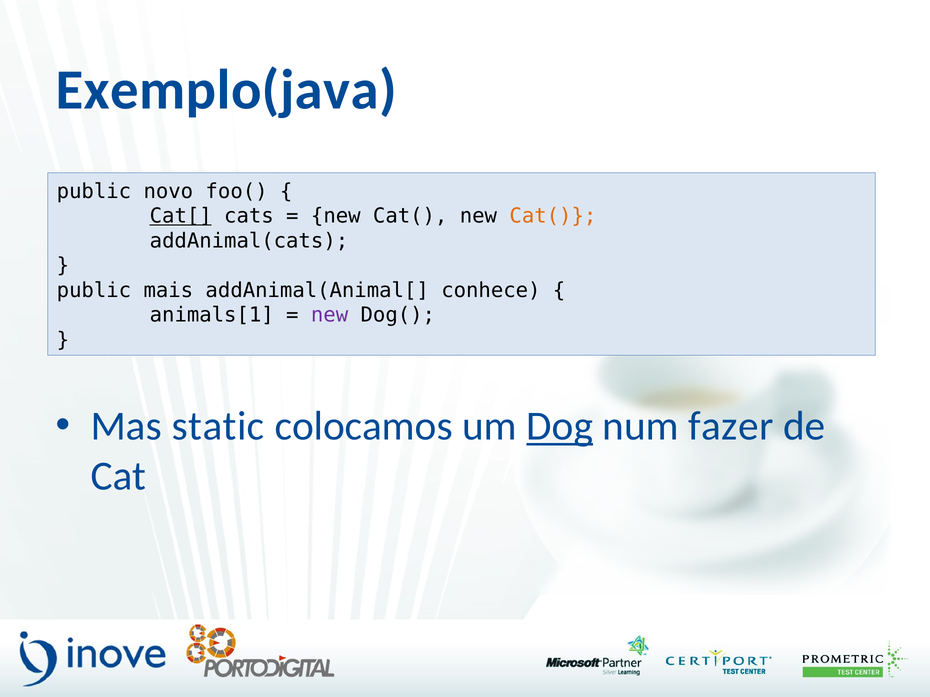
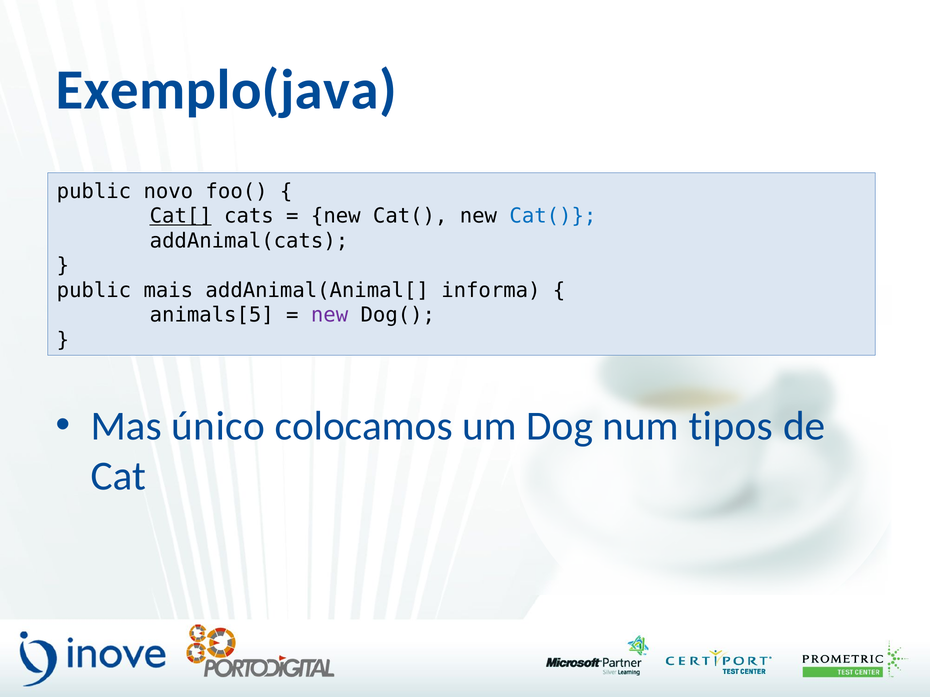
Cat( at (553, 216) colour: orange -> blue
conhece: conhece -> informa
animals[1: animals[1 -> animals[5
static: static -> único
Dog underline: present -> none
fazer: fazer -> tipos
